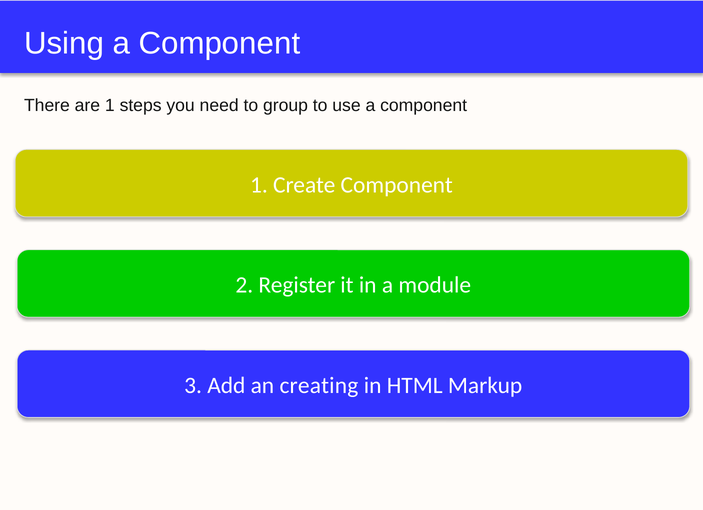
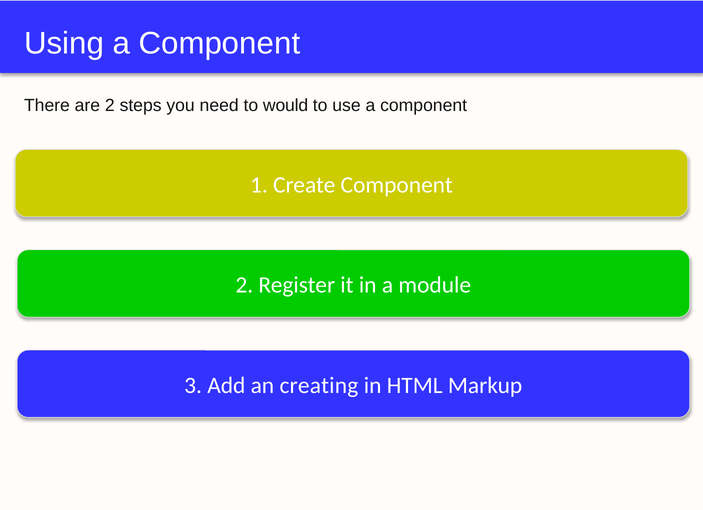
are 1: 1 -> 2
group: group -> would
